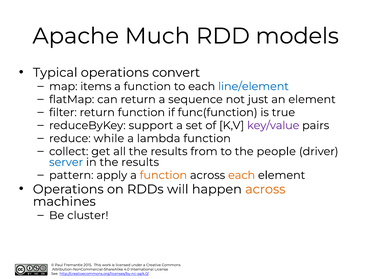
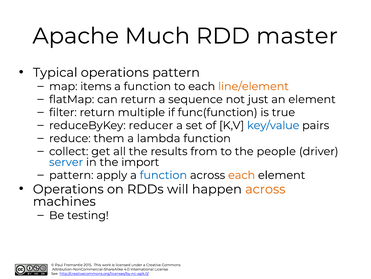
models: models -> master
operations convert: convert -> pattern
line/element colour: blue -> orange
return function: function -> multiple
support: support -> reducer
key/value colour: purple -> blue
while: while -> them
in the results: results -> import
function at (163, 175) colour: orange -> blue
cluster: cluster -> testing
